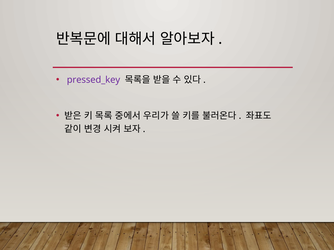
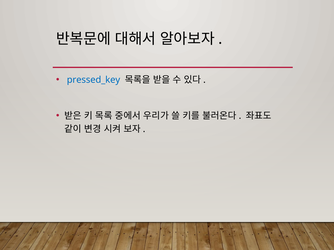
pressed_key colour: purple -> blue
